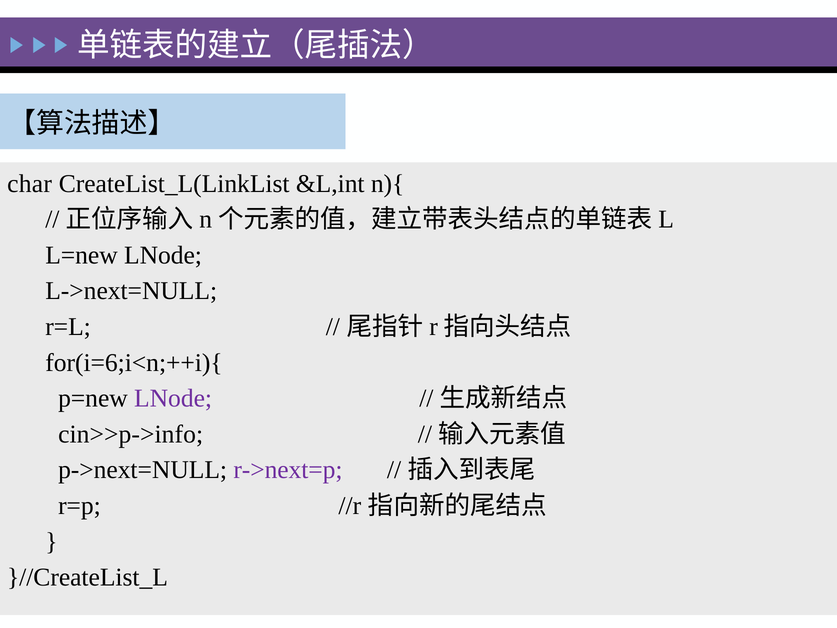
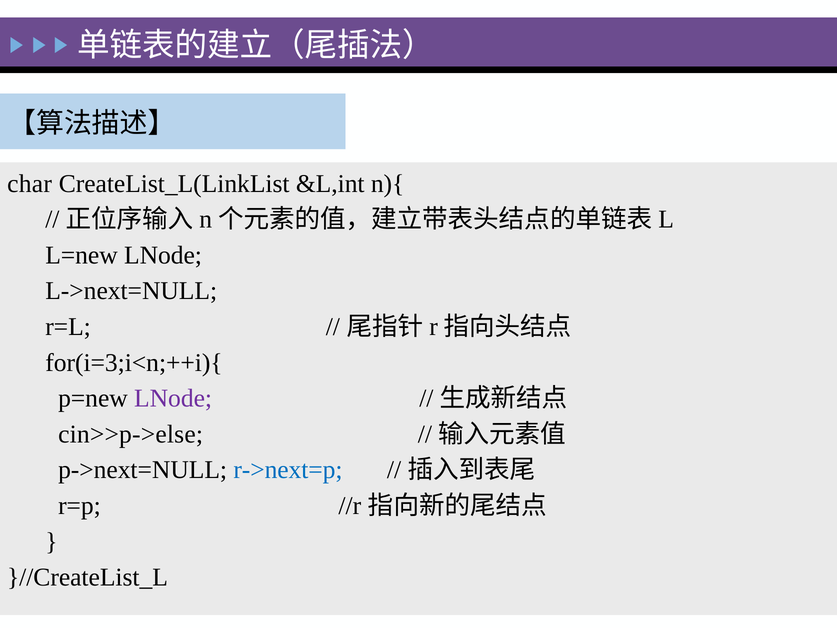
for(i=6;i<n;++i){: for(i=6;i<n;++i){ -> for(i=3;i<n;++i){
cin>>p->info: cin>>p->info -> cin>>p->else
r->next=p colour: purple -> blue
